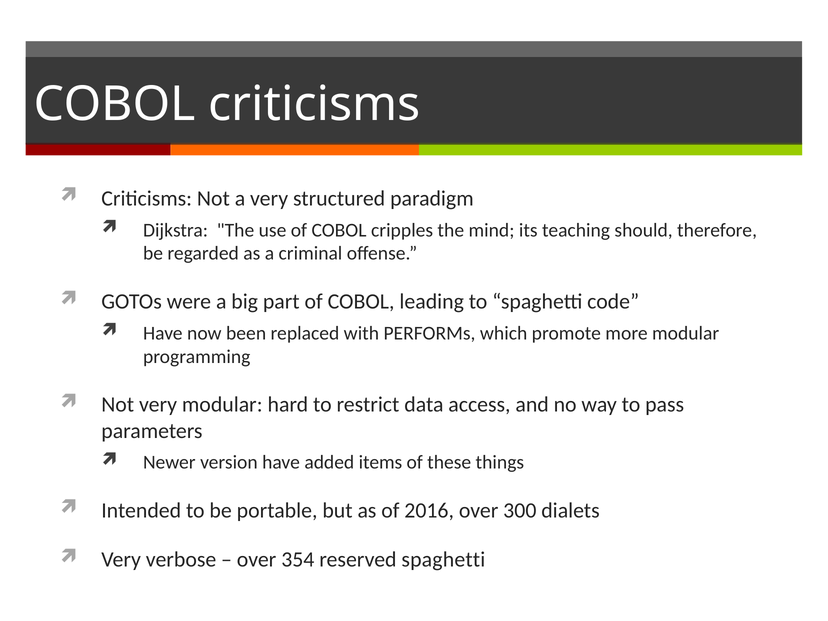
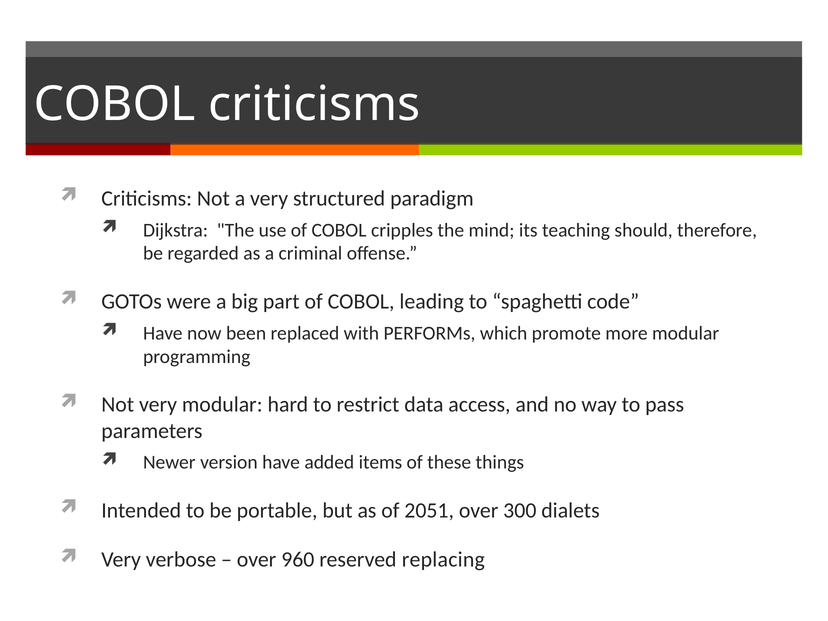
2016: 2016 -> 2051
354: 354 -> 960
reserved spaghetti: spaghetti -> replacing
